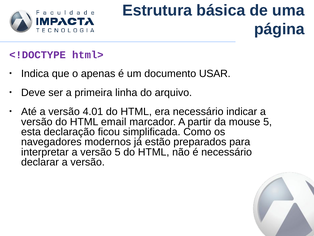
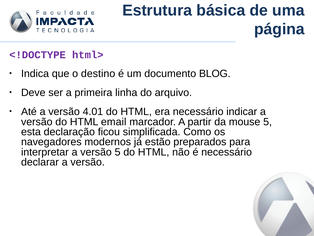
apenas: apenas -> destino
USAR: USAR -> BLOG
